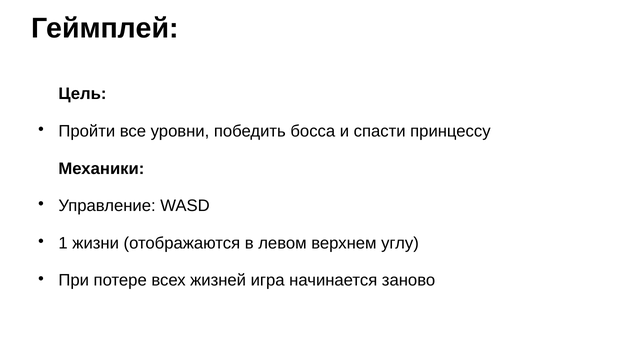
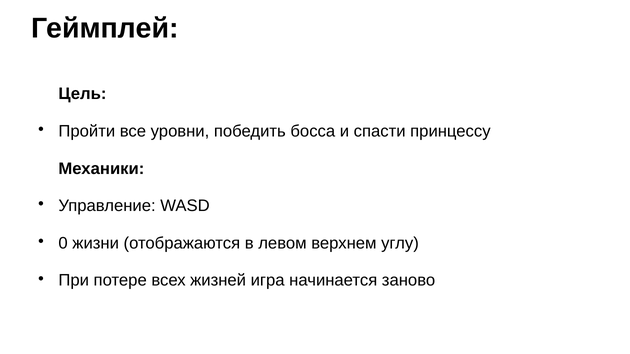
1: 1 -> 0
